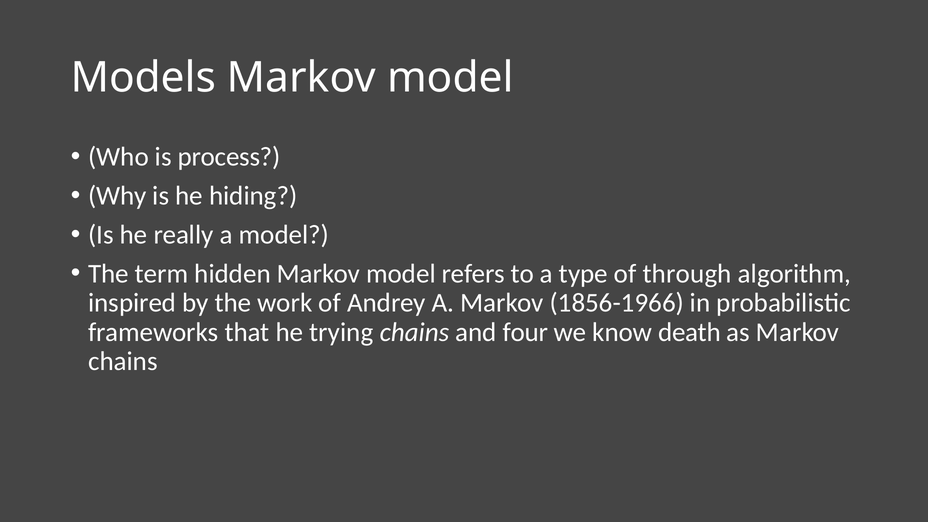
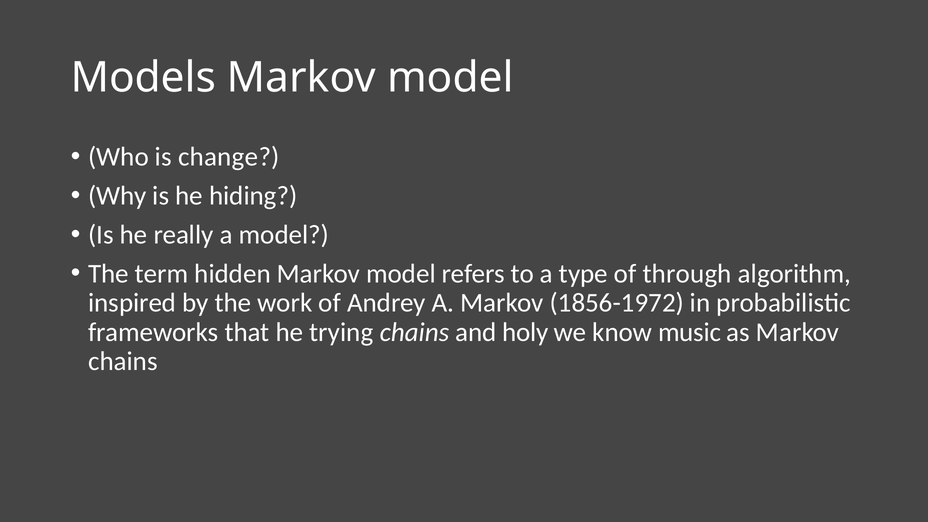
process: process -> change
1856-1966: 1856-1966 -> 1856-1972
four: four -> holy
death: death -> music
